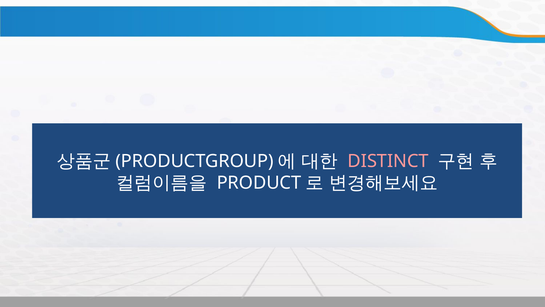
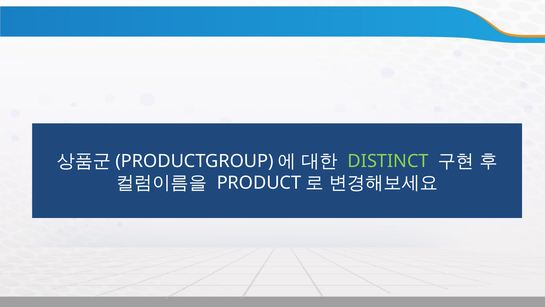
DISTINCT colour: pink -> light green
